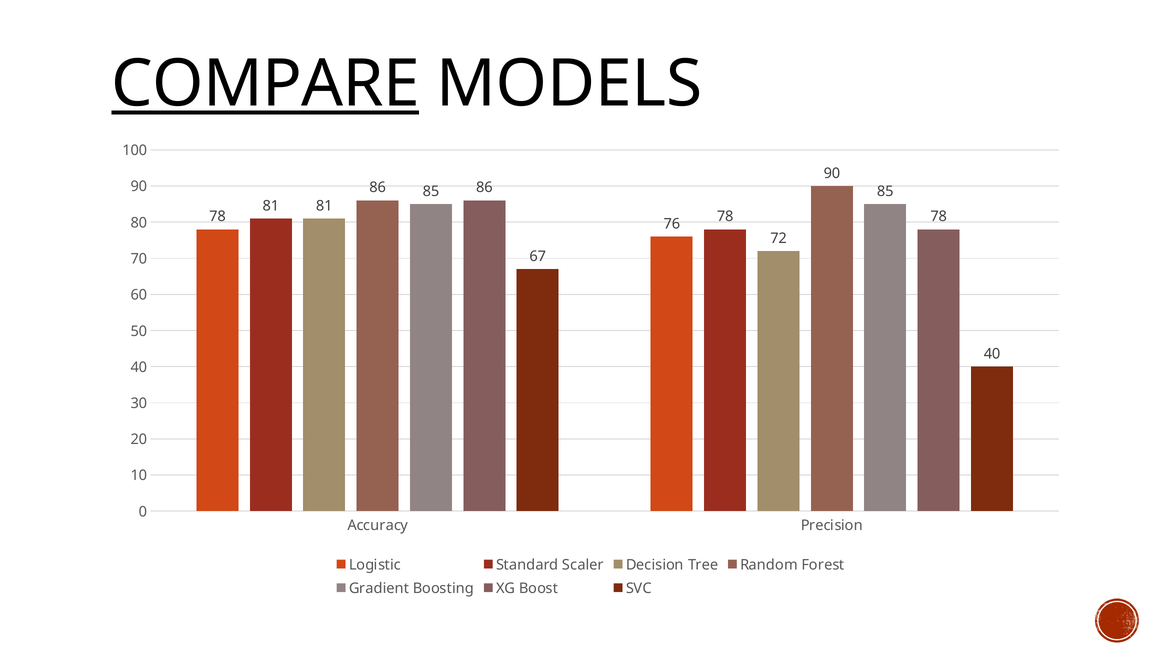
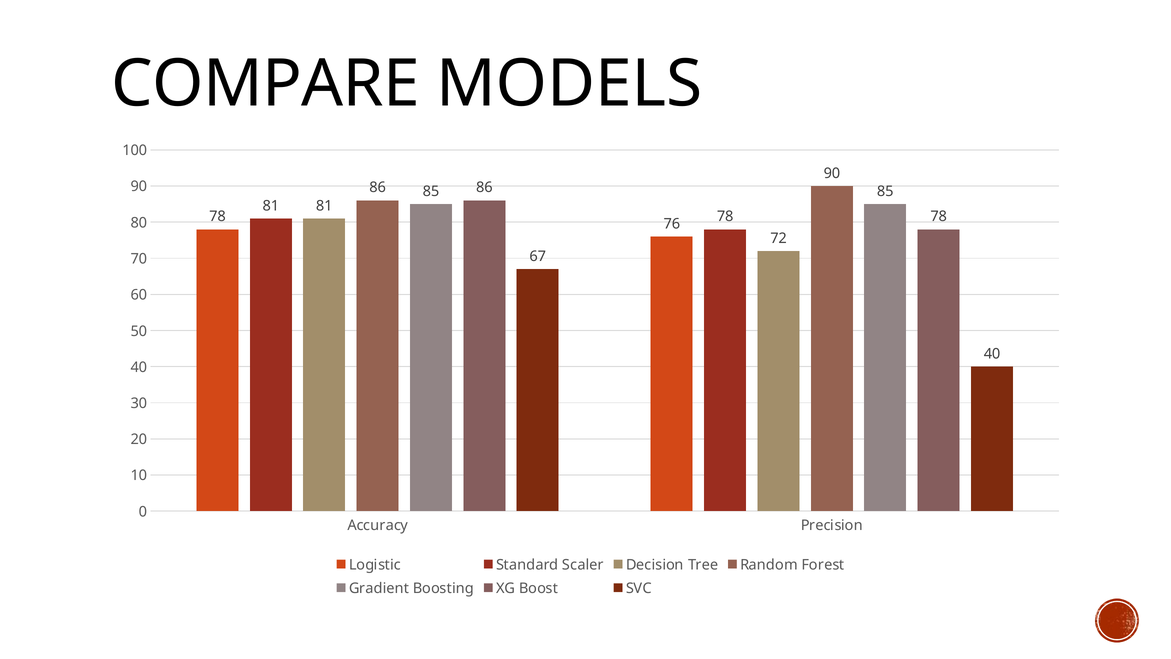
COMPARE underline: present -> none
